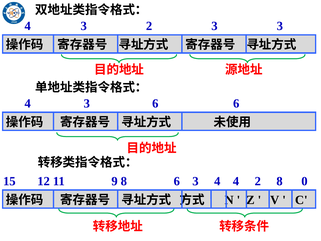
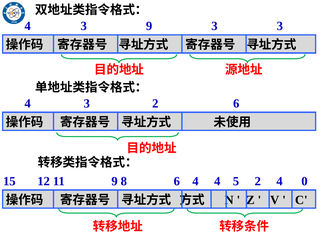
3 2: 2 -> 9
3 6: 6 -> 2
6 3: 3 -> 4
4 4: 4 -> 5
2 8: 8 -> 4
